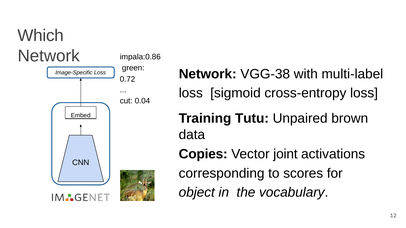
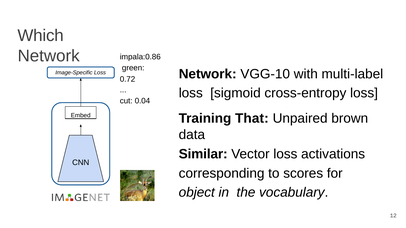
VGG-38: VGG-38 -> VGG-10
Tutu: Tutu -> That
Copies: Copies -> Similar
Vector joint: joint -> loss
